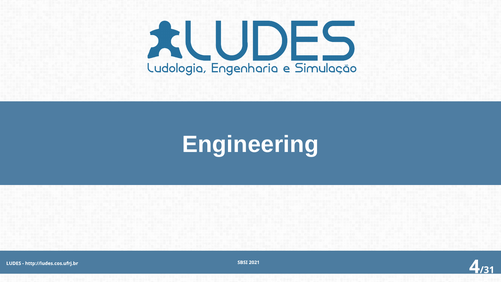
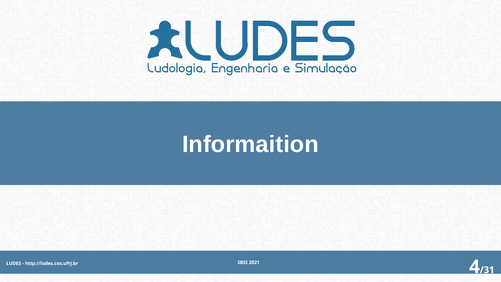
Engineering: Engineering -> Informaition
